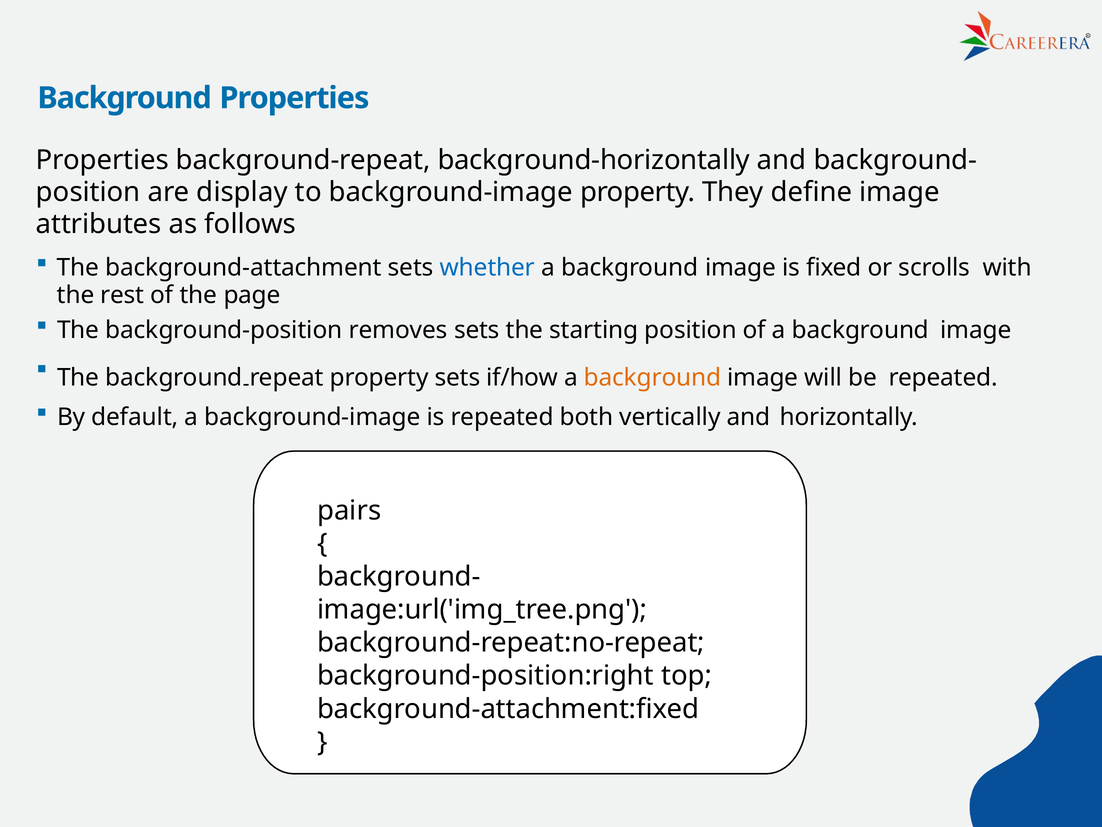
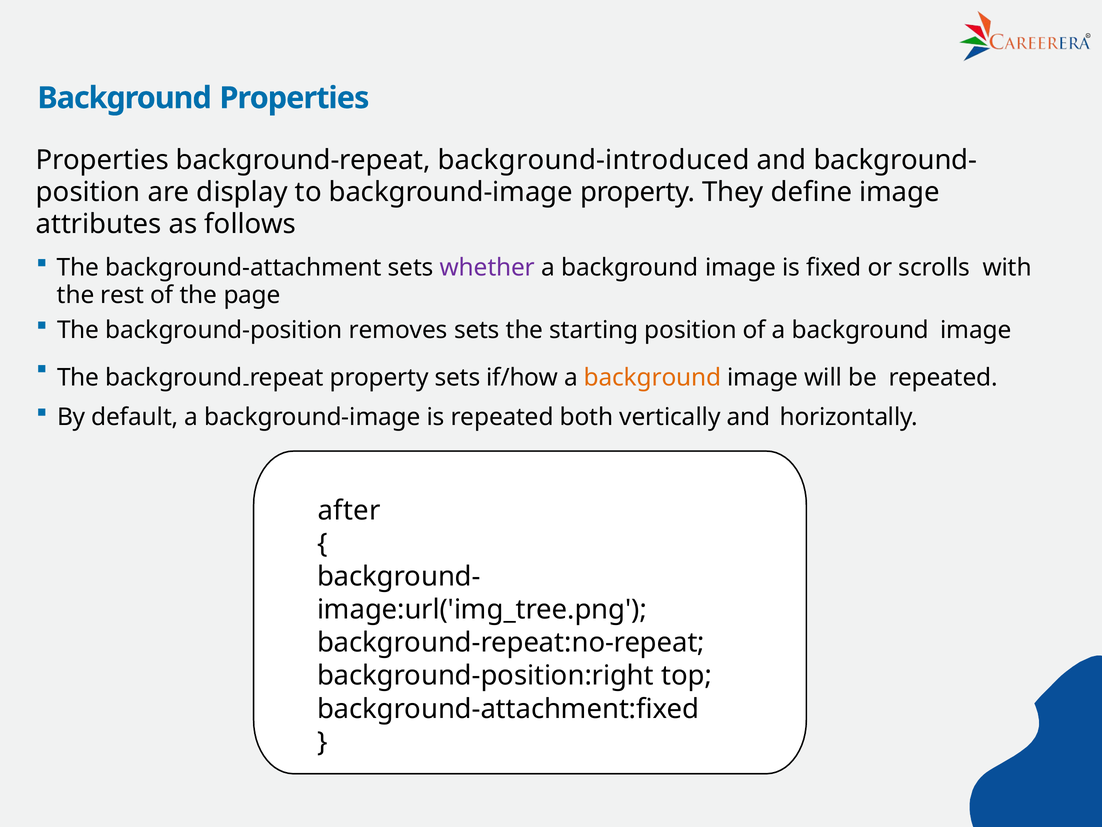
background-horizontally: background-horizontally -> background-introduced
whether colour: blue -> purple
pairs: pairs -> after
